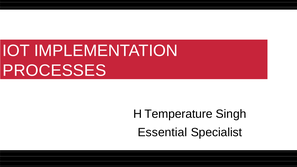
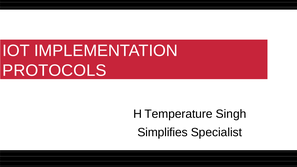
PROCESSES: PROCESSES -> PROTOCOLS
Essential: Essential -> Simplifies
